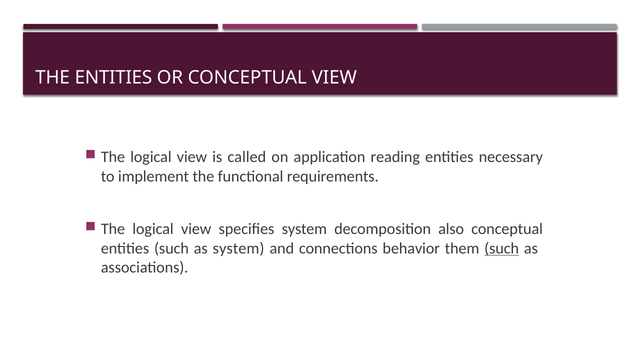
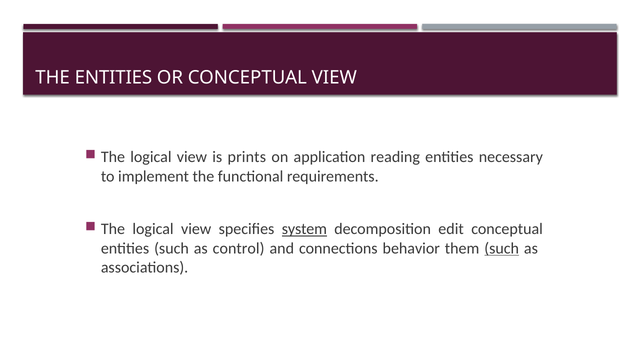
called: called -> prints
system at (304, 229) underline: none -> present
also: also -> edit
as system: system -> control
